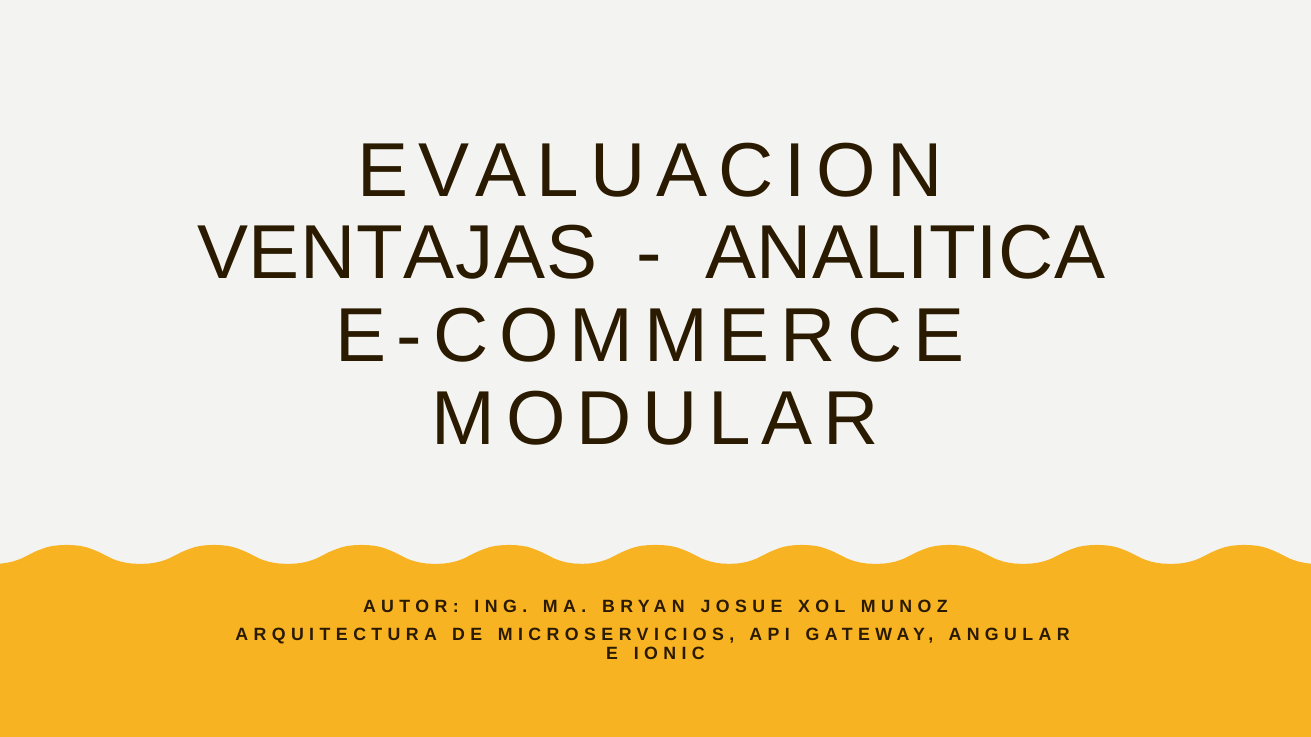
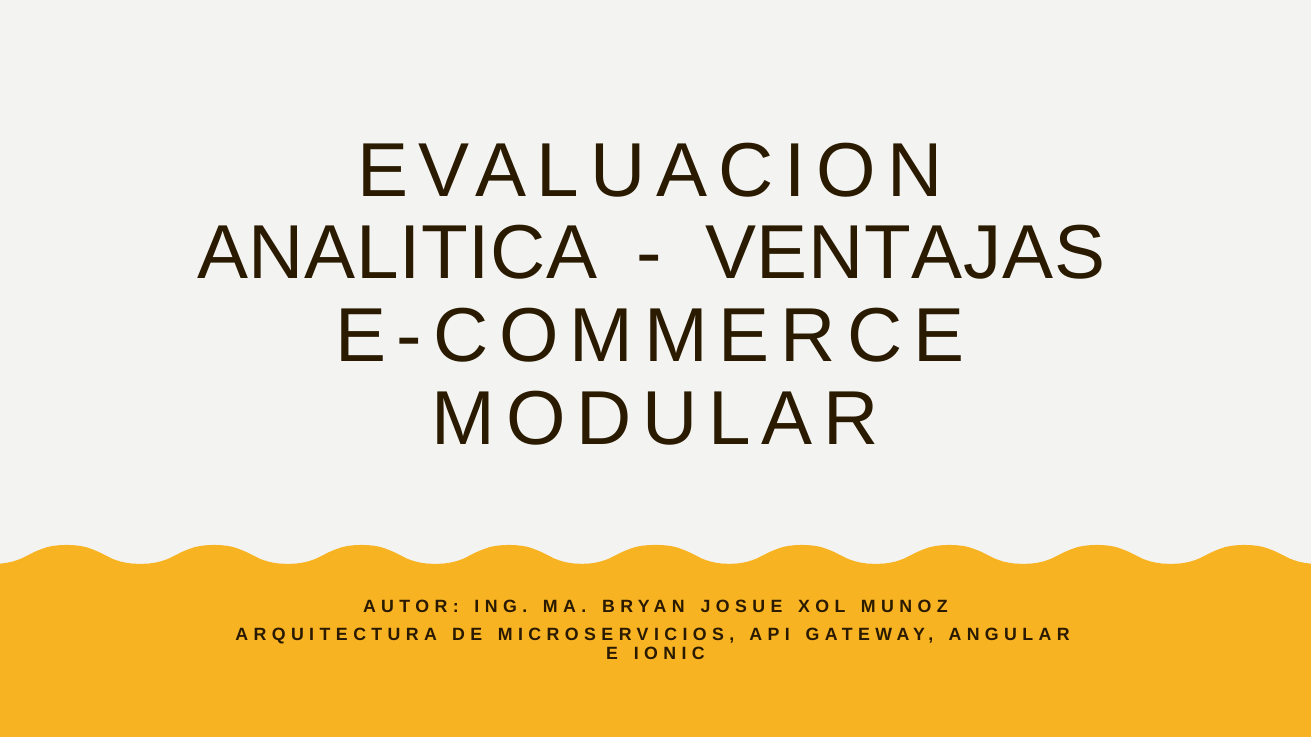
VENTAJAS: VENTAJAS -> ANALITICA
ANALITICA: ANALITICA -> VENTAJAS
